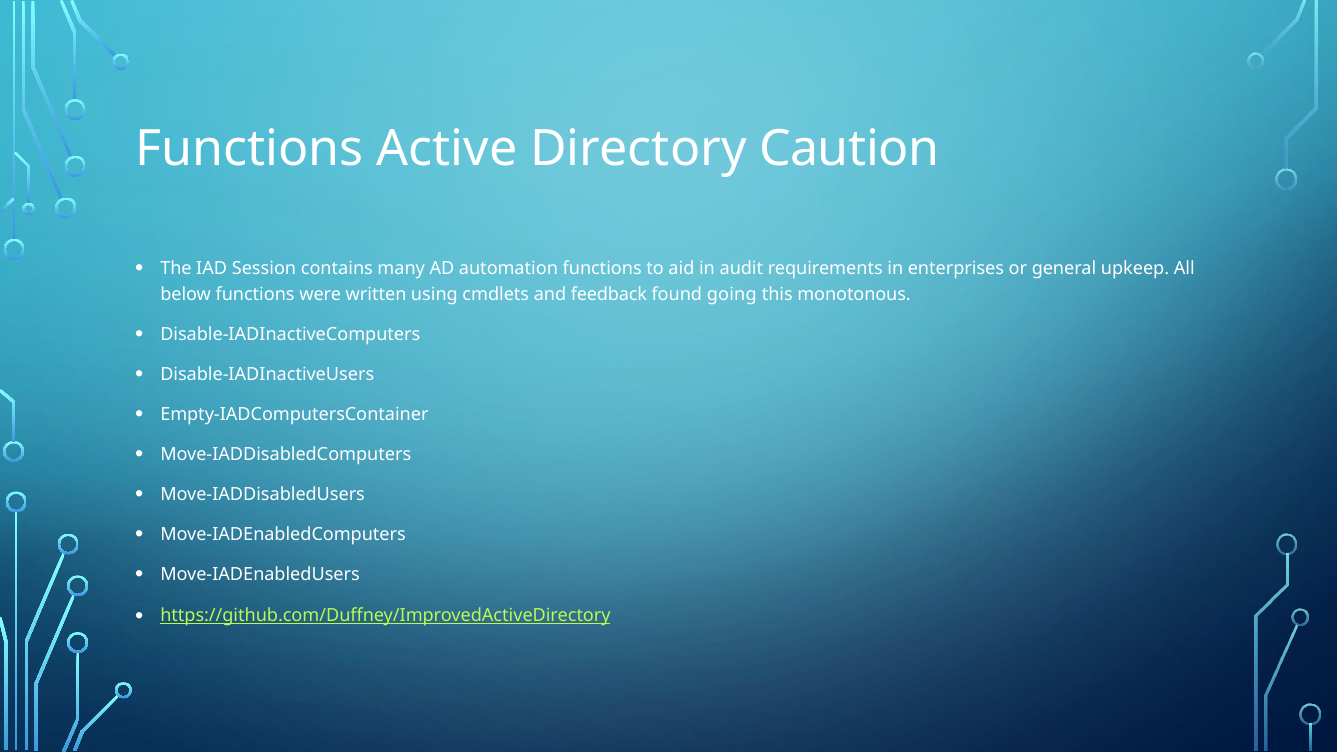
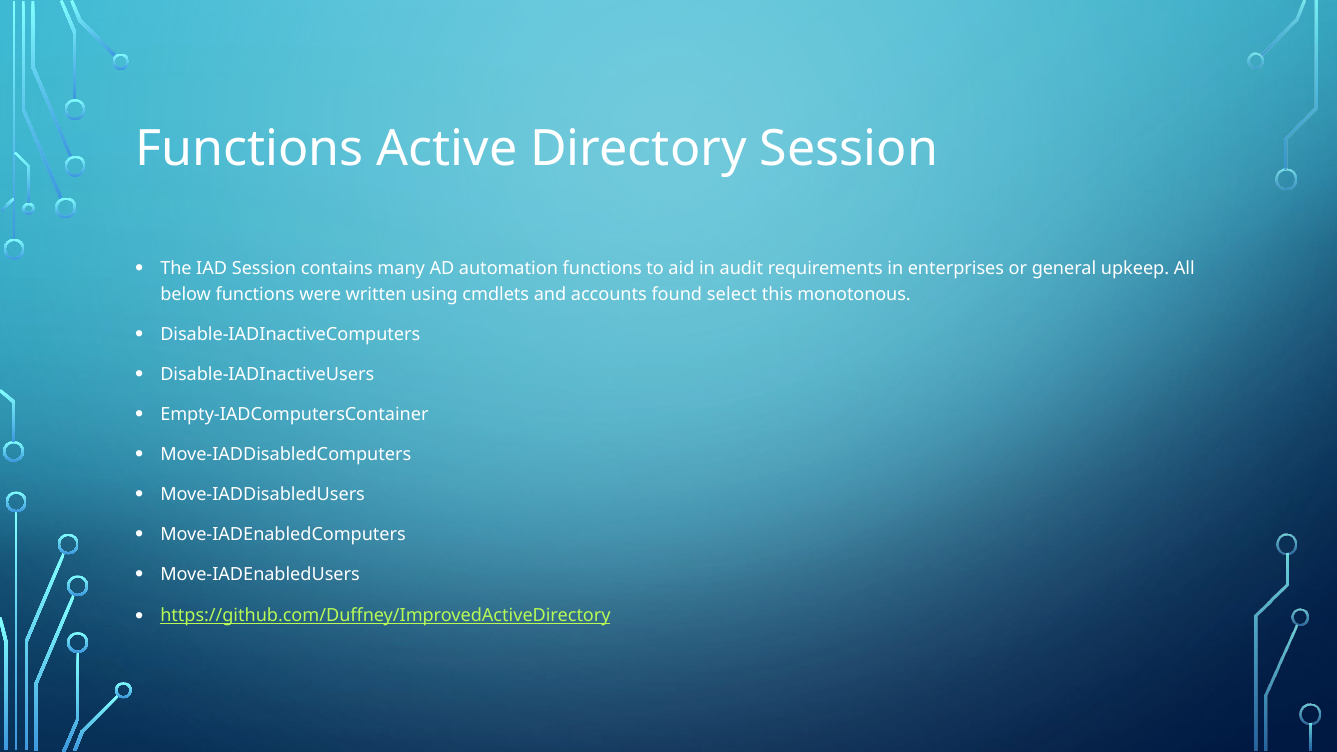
Directory Caution: Caution -> Session
feedback: feedback -> accounts
going: going -> select
